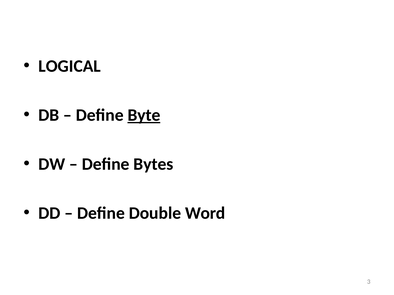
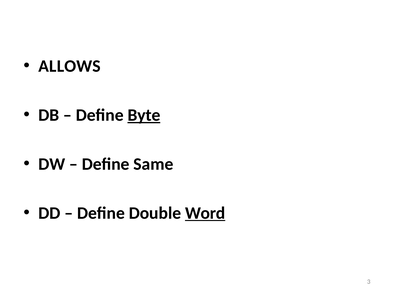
LOGICAL: LOGICAL -> ALLOWS
Bytes: Bytes -> Same
Word underline: none -> present
